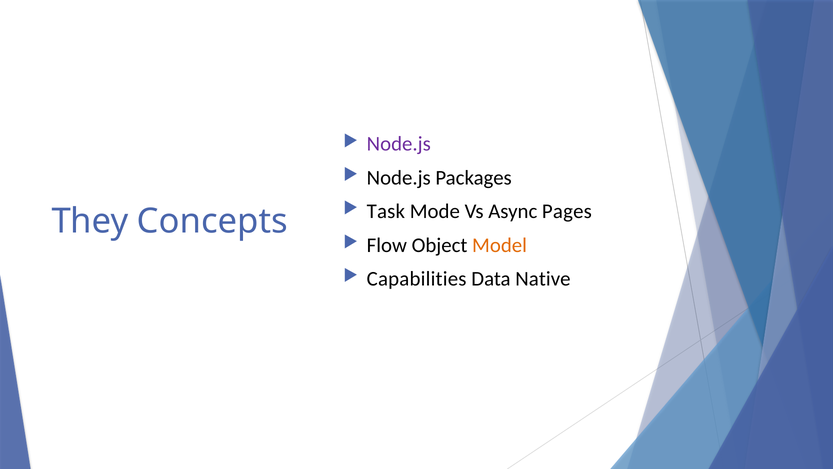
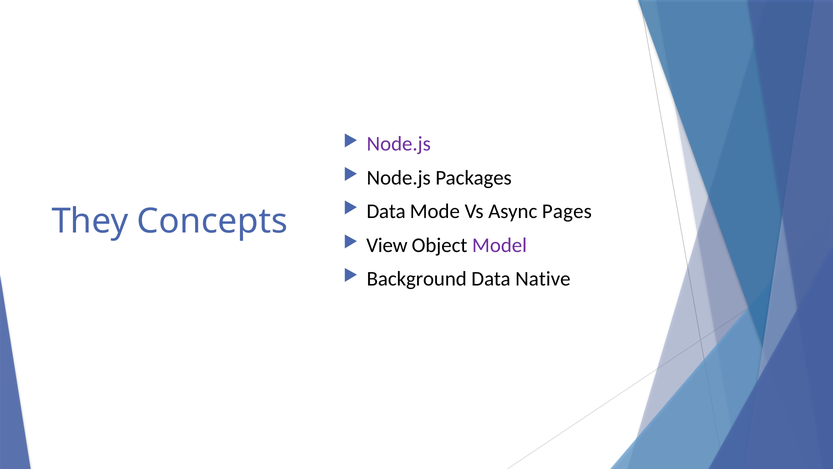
Task at (386, 211): Task -> Data
Flow: Flow -> View
Model colour: orange -> purple
Capabilities: Capabilities -> Background
